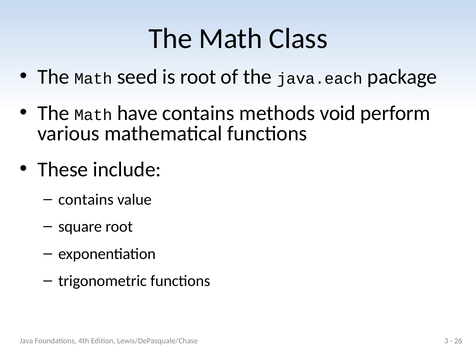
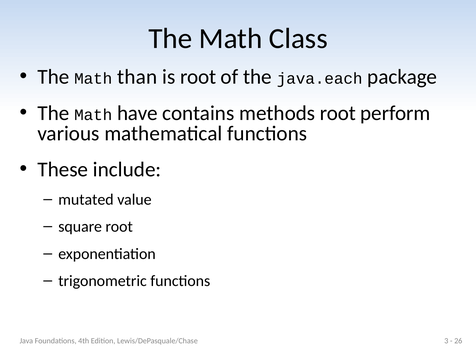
seed: seed -> than
methods void: void -> root
contains at (86, 199): contains -> mutated
